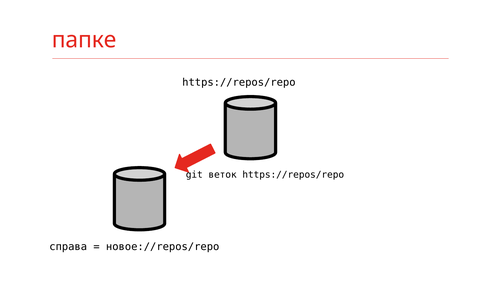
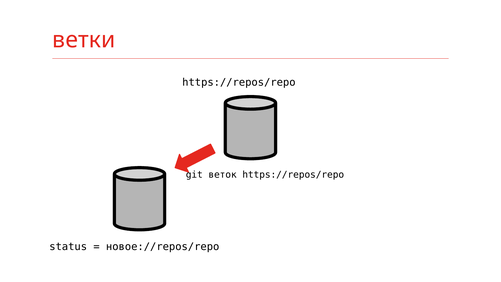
папке: папке -> ветки
справа: справа -> status
